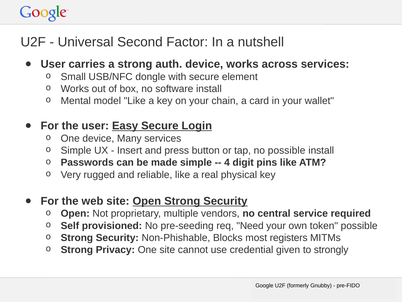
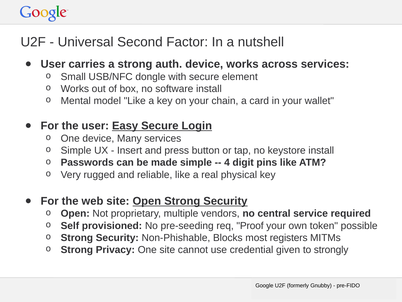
no possible: possible -> keystore
Need: Need -> Proof
